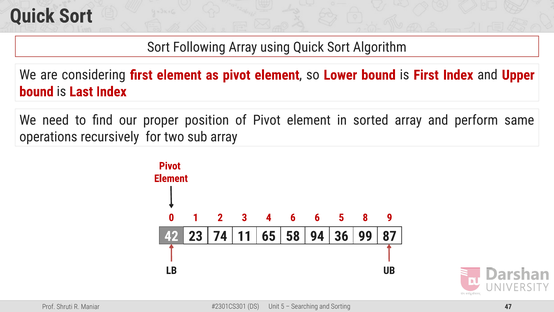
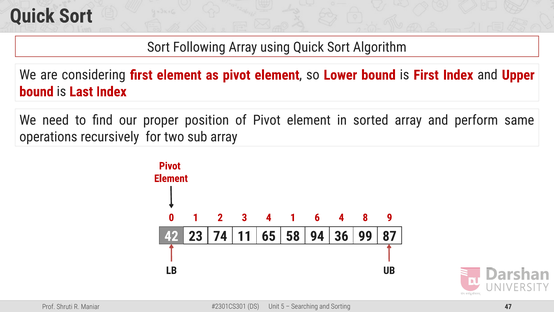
4 6: 6 -> 1
6 5: 5 -> 4
